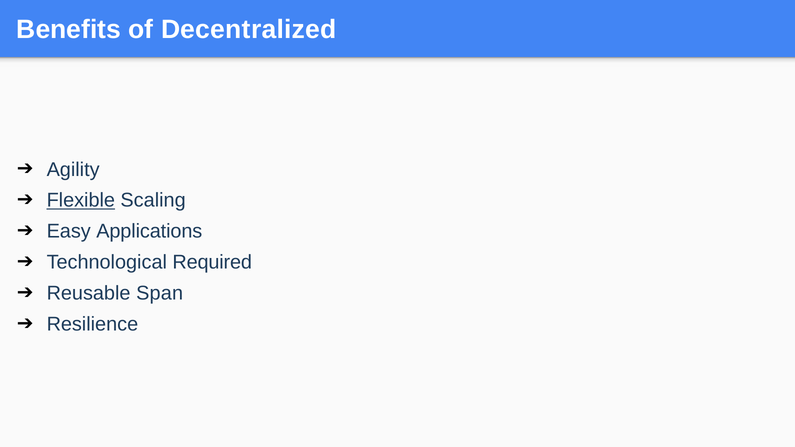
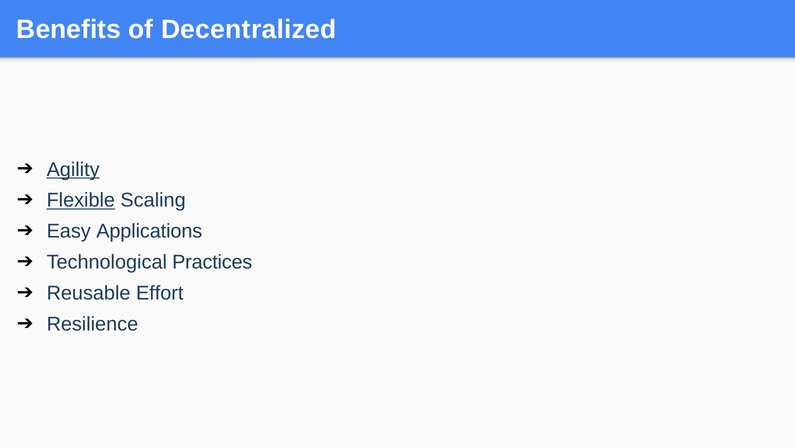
Agility underline: none -> present
Required: Required -> Practices
Span: Span -> Effort
